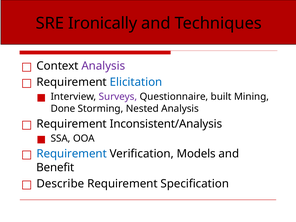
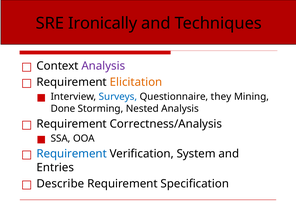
Elicitation colour: blue -> orange
Surveys colour: purple -> blue
built: built -> they
Inconsistent/Analysis: Inconsistent/Analysis -> Correctness/Analysis
Models: Models -> System
Benefit: Benefit -> Entries
